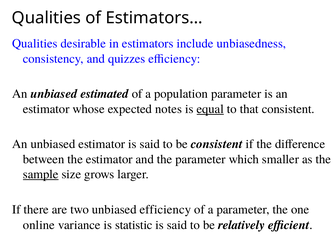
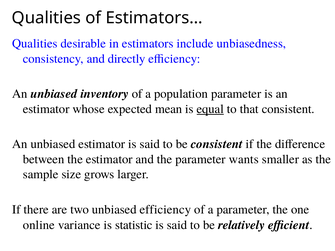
quizzes: quizzes -> directly
estimated: estimated -> inventory
notes: notes -> mean
which: which -> wants
sample underline: present -> none
